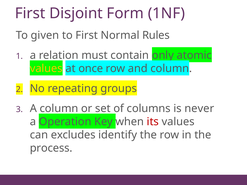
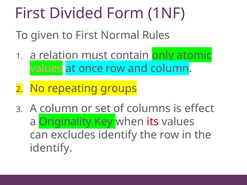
Disjoint: Disjoint -> Divided
values at (46, 69) colour: yellow -> pink
never: never -> effect
Operation: Operation -> Originality
process at (51, 148): process -> identify
